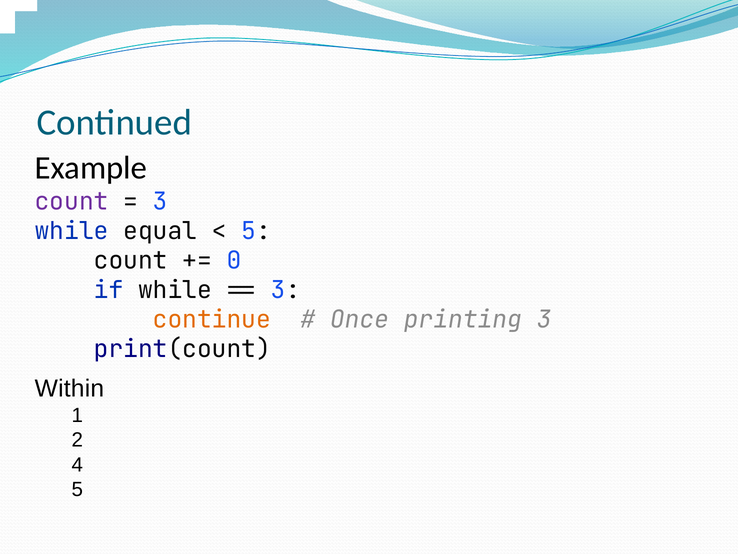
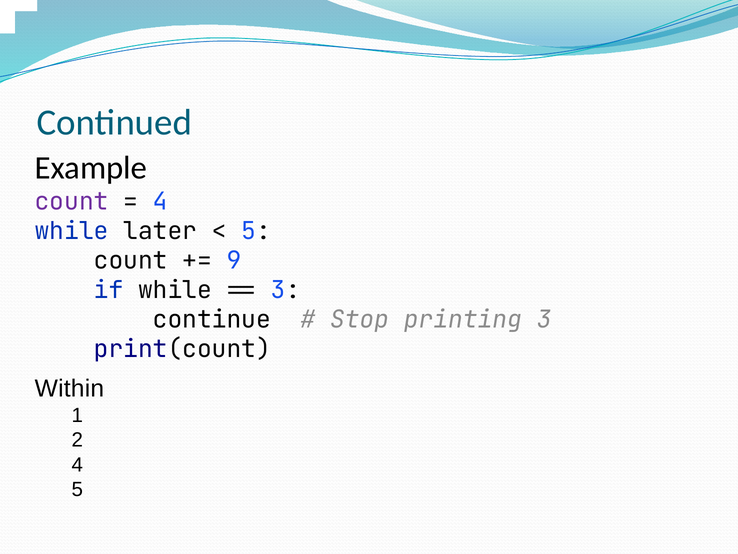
3 at (160, 201): 3 -> 4
equal: equal -> later
0: 0 -> 9
continue colour: orange -> black
Once: Once -> Stop
